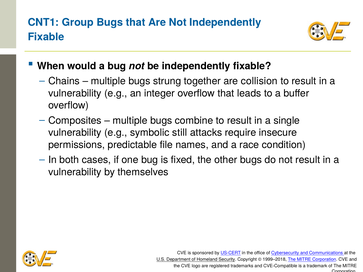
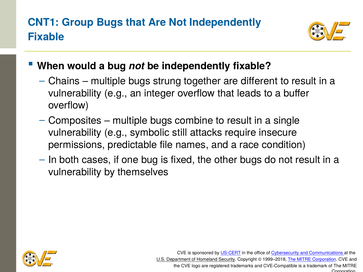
collision: collision -> different
